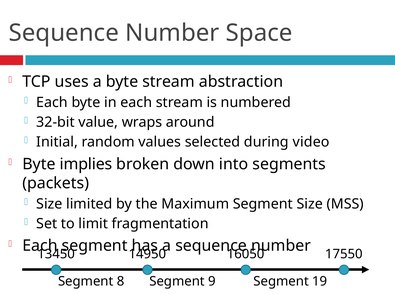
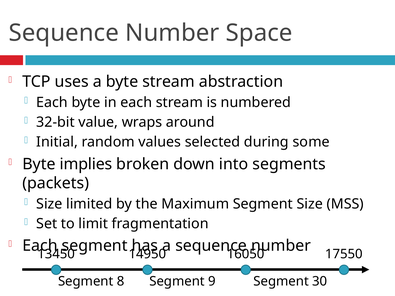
video: video -> some
19: 19 -> 30
